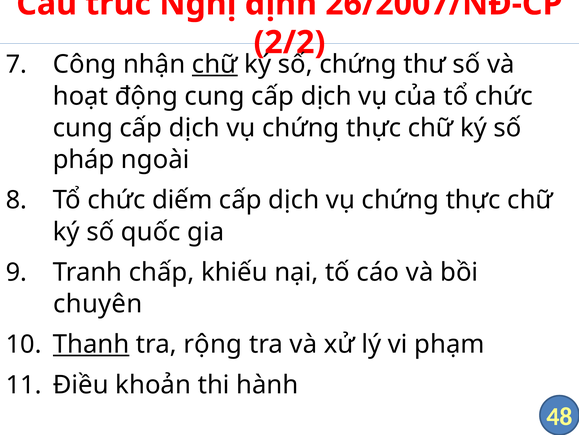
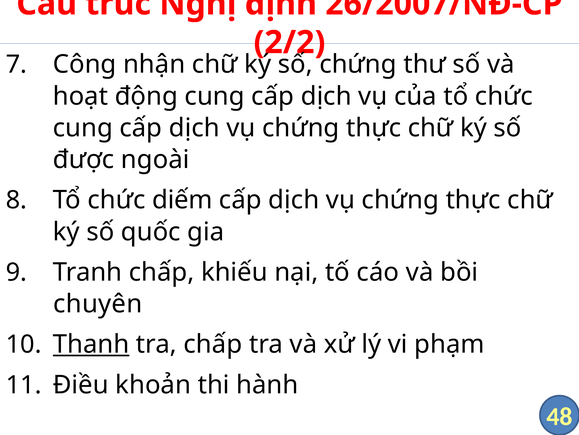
chữ at (215, 64) underline: present -> none
pháp: pháp -> được
tra rộng: rộng -> chấp
